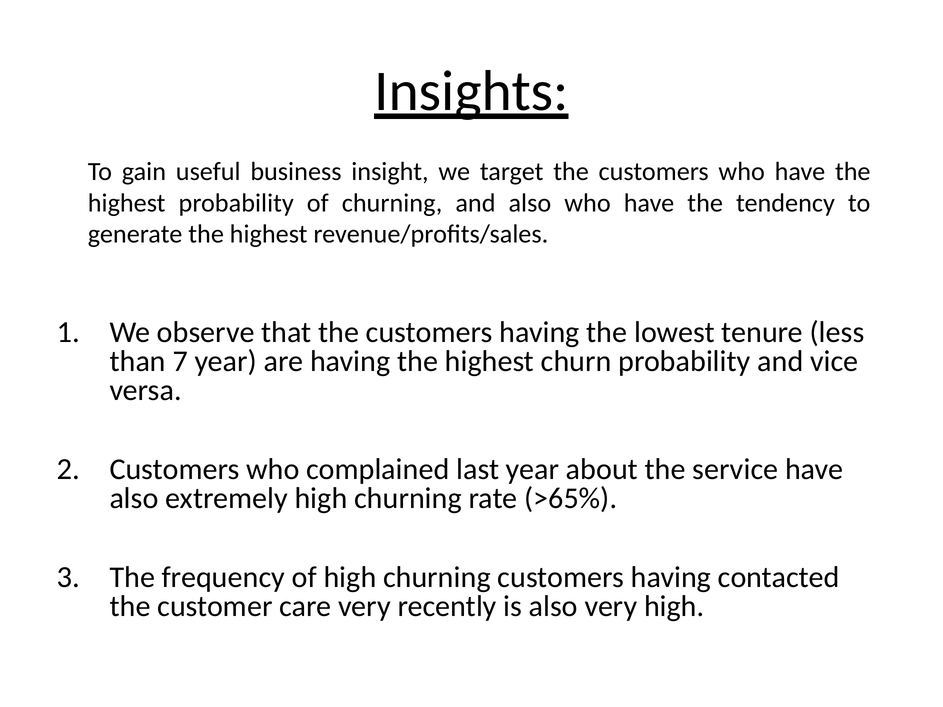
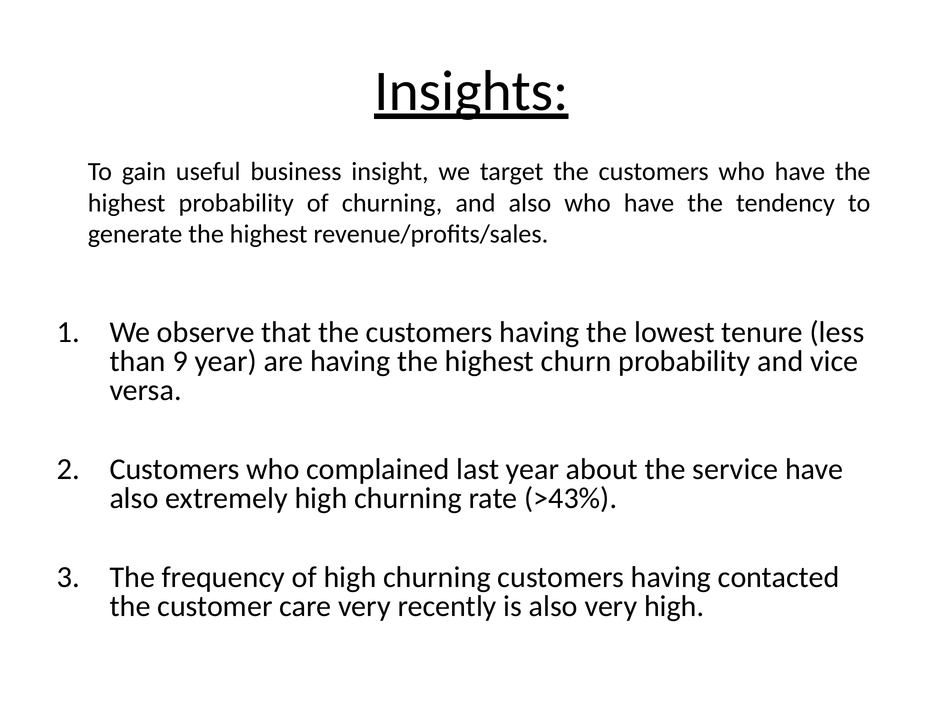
7: 7 -> 9
>65%: >65% -> >43%
